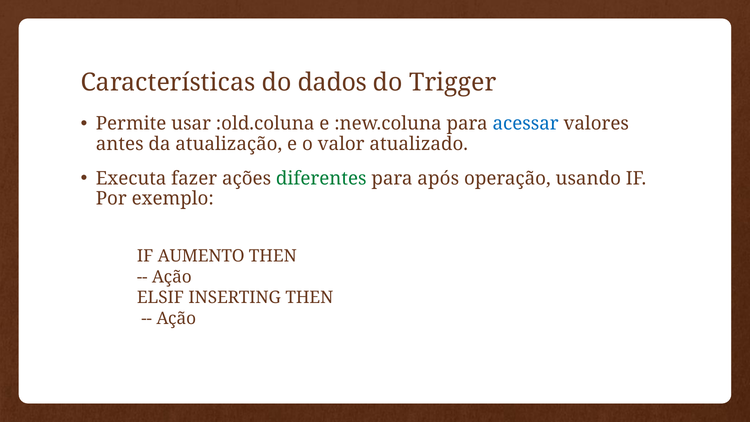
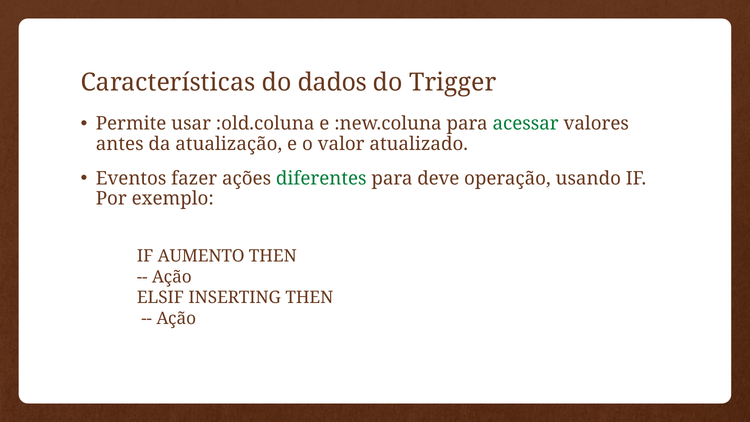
acessar colour: blue -> green
Executa: Executa -> Eventos
após: após -> deve
